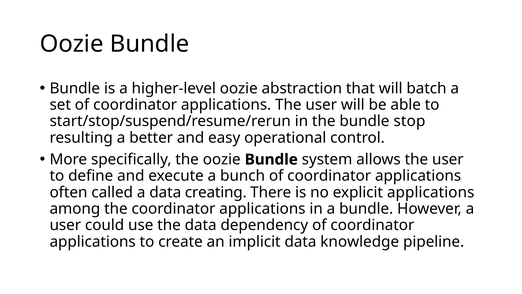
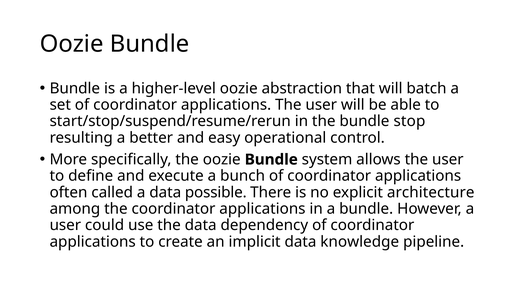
creating: creating -> possible
explicit applications: applications -> architecture
